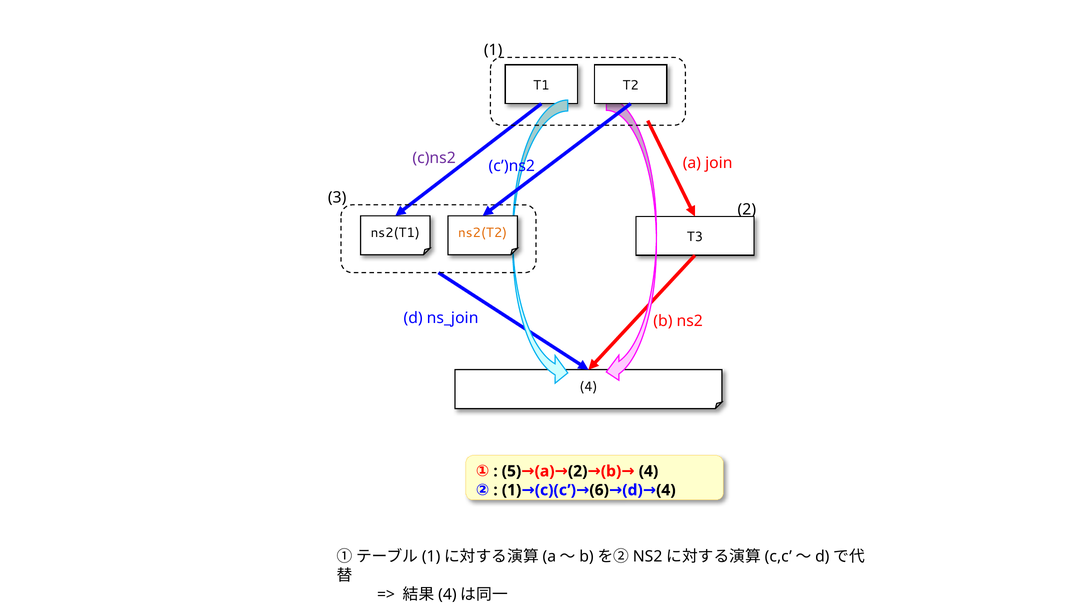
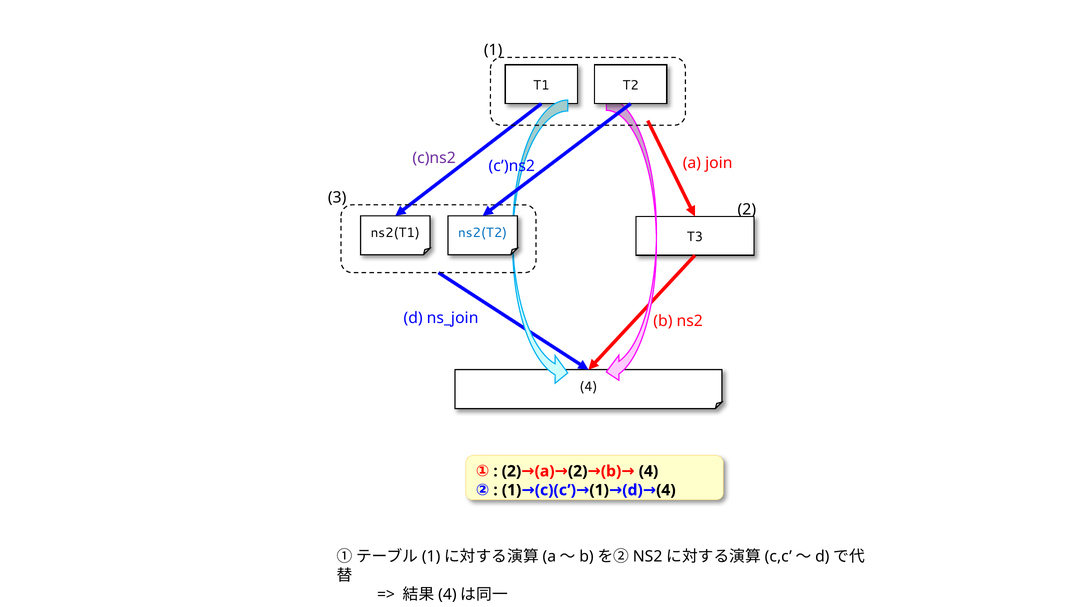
ns2(T2 colour: orange -> blue
5 at (511, 471): 5 -> 2
6 at (599, 490): 6 -> 1
